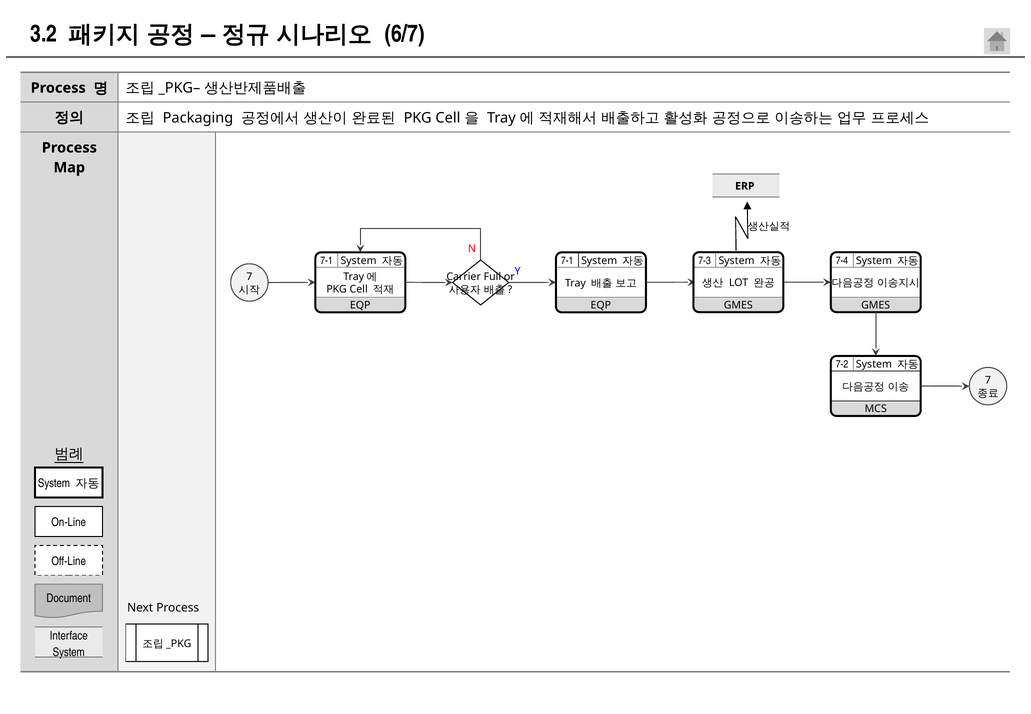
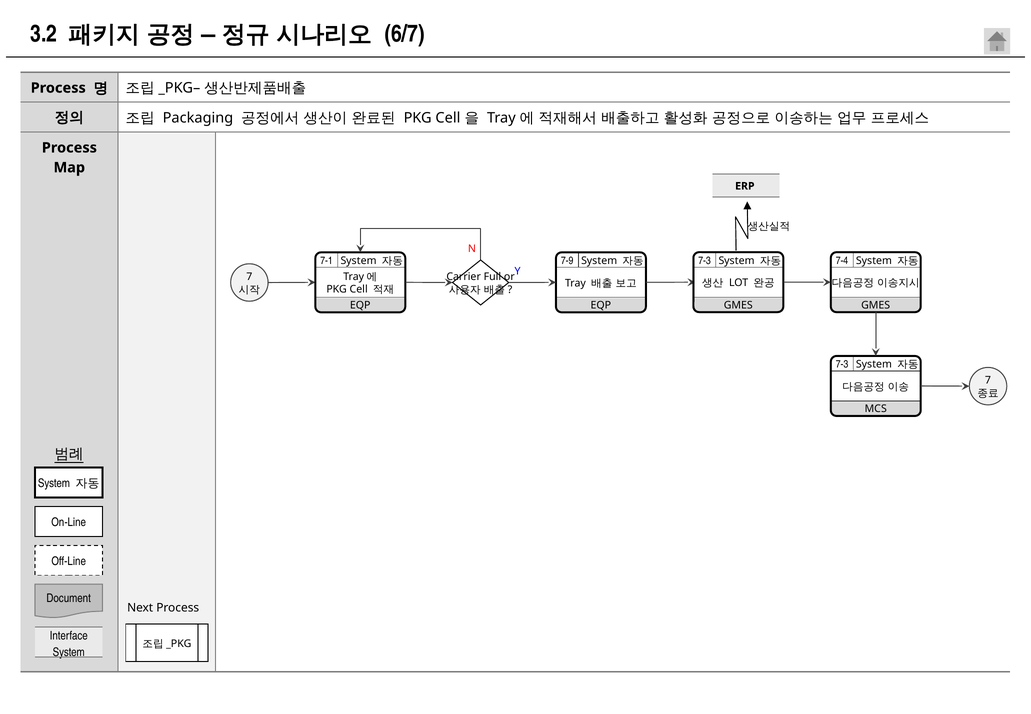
7-1 at (567, 261): 7-1 -> 7-9
7-2 at (842, 364): 7-2 -> 7-3
